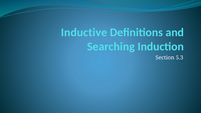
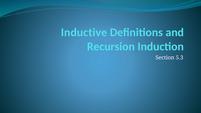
Searching: Searching -> Recursion
